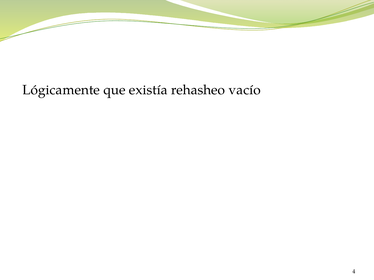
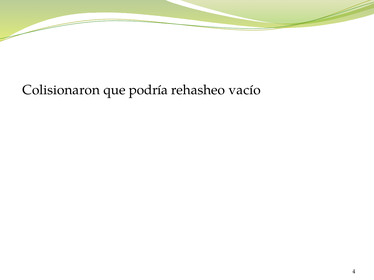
Lógicamente: Lógicamente -> Colisionaron
existía: existía -> podría
